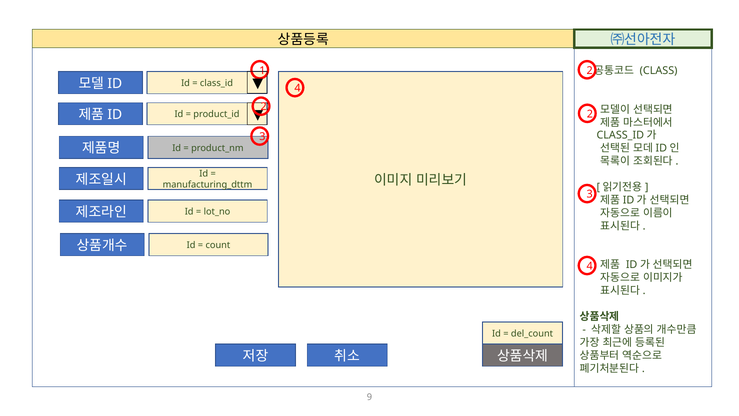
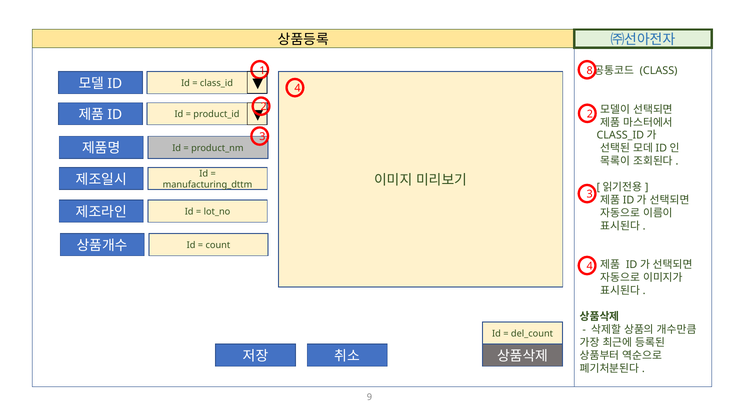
1 2: 2 -> 8
